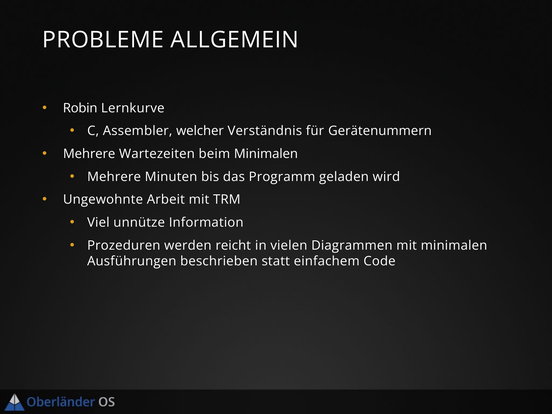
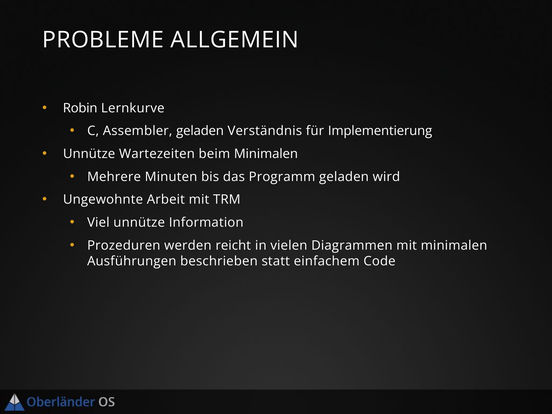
Assembler welcher: welcher -> geladen
Gerätenummern: Gerätenummern -> Implementierung
Mehrere at (89, 154): Mehrere -> Unnütze
